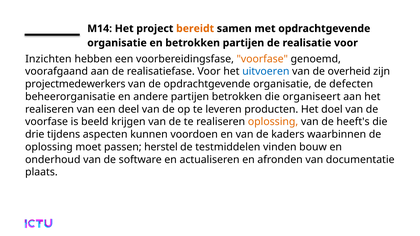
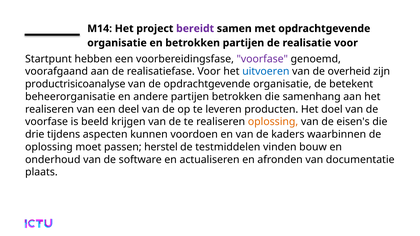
bereidt colour: orange -> purple
Inzichten: Inzichten -> Startpunt
voorfase at (262, 59) colour: orange -> purple
projectmedewerkers: projectmedewerkers -> productrisicoanalyse
defecten: defecten -> betekent
organiseert: organiseert -> samenhang
heeft's: heeft's -> eisen's
